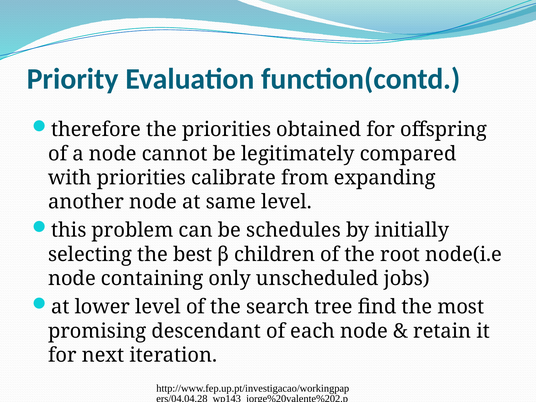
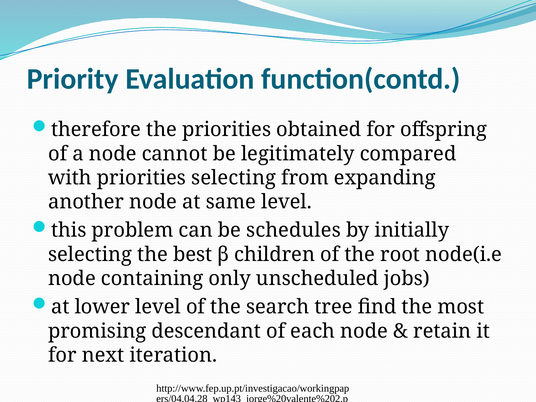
priorities calibrate: calibrate -> selecting
